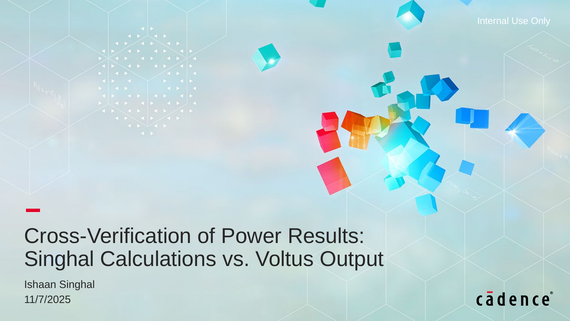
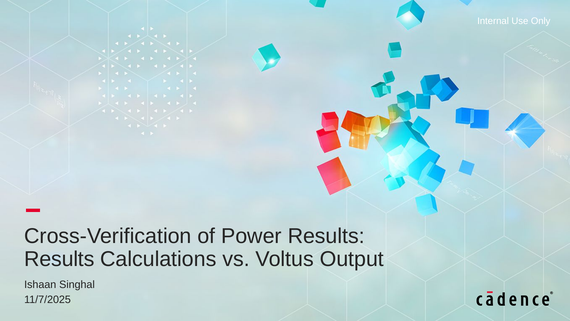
Singhal at (59, 259): Singhal -> Results
